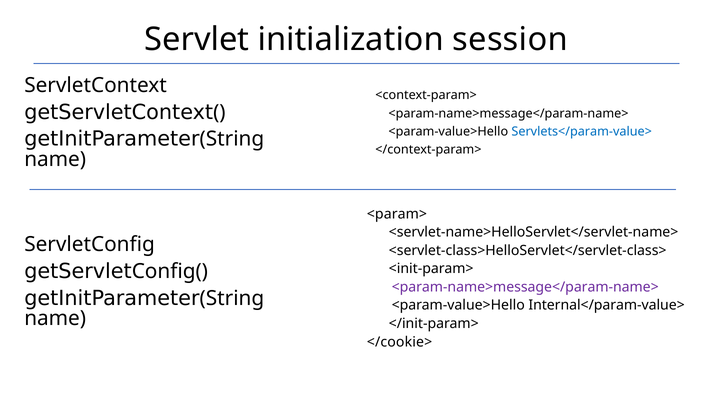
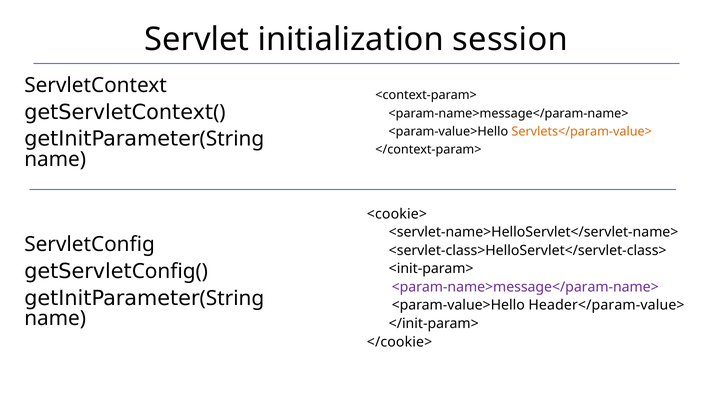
Servlets</param-value> colour: blue -> orange
<param>: <param> -> <cookie>
Internal</param-value>: Internal</param-value> -> Header</param-value>
